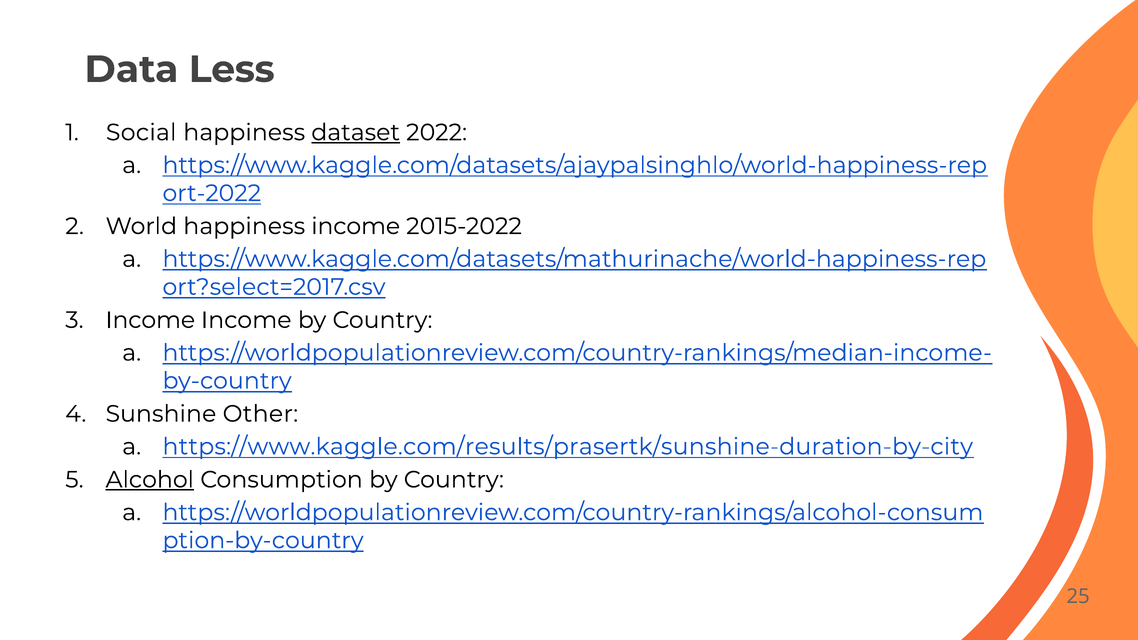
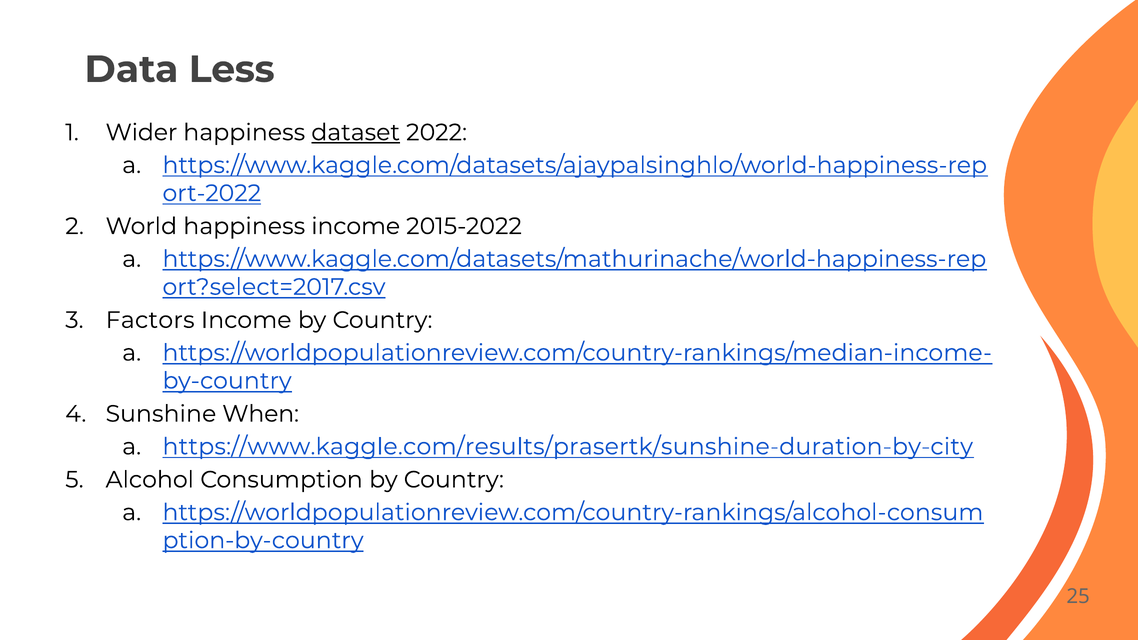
Social: Social -> Wider
Income at (150, 320): Income -> Factors
Other: Other -> When
Alcohol underline: present -> none
